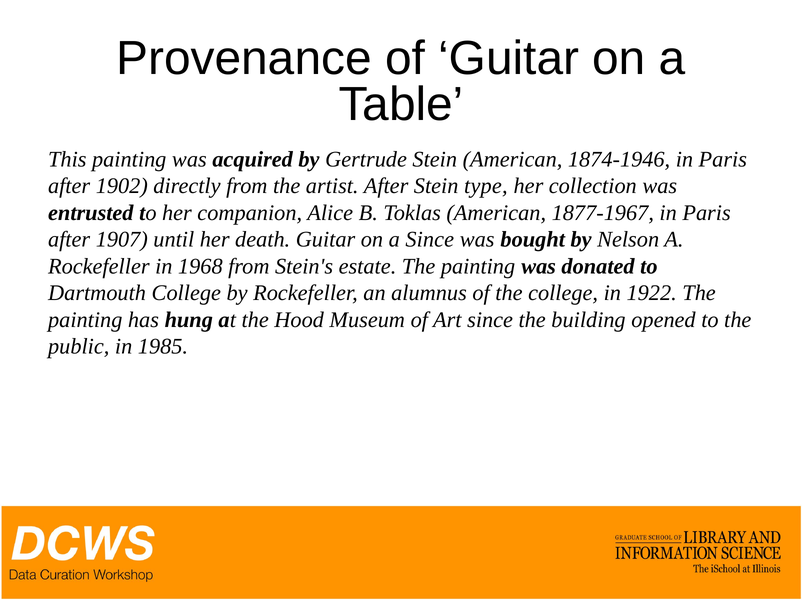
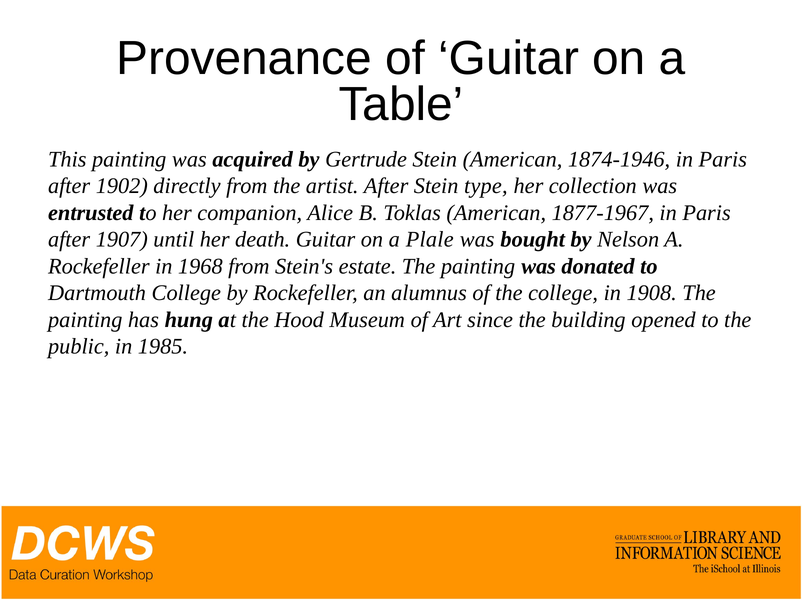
a Since: Since -> Plale
1922: 1922 -> 1908
